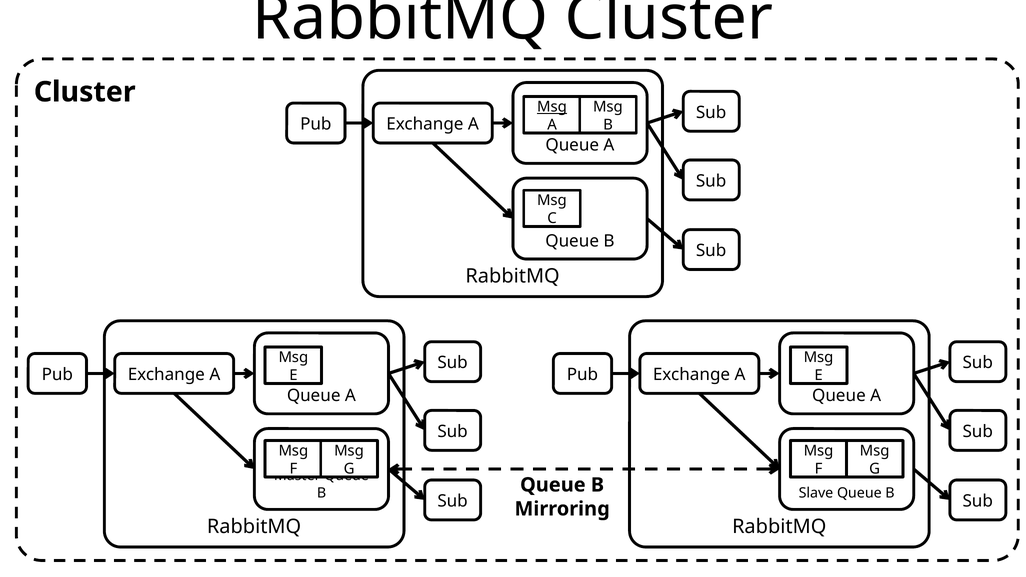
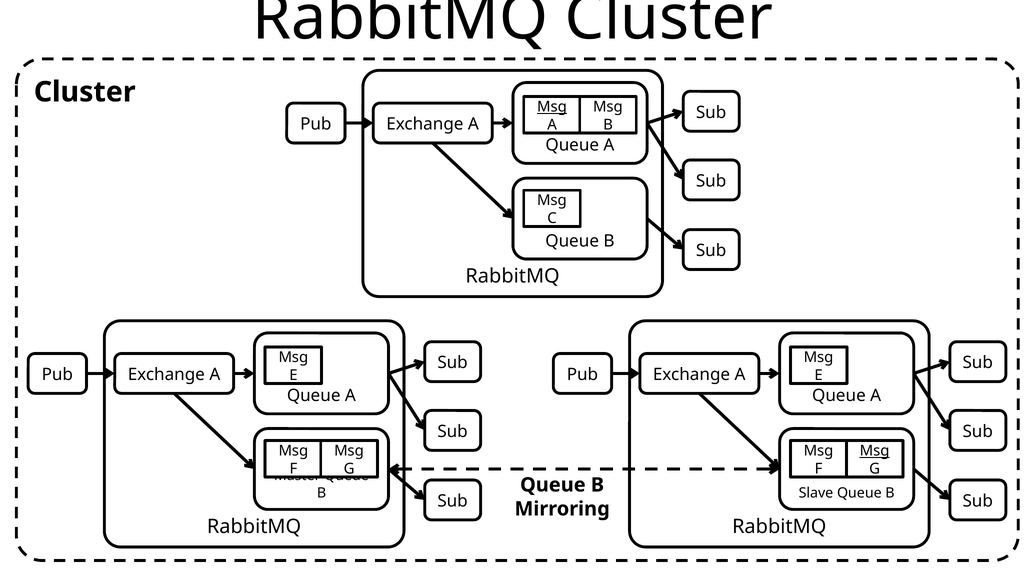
Msg at (875, 451) underline: none -> present
